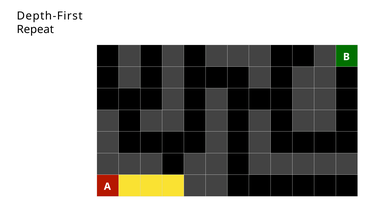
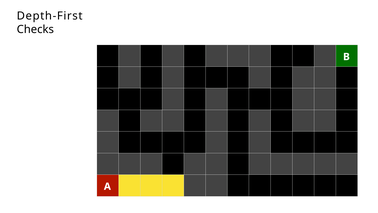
Repeat: Repeat -> Checks
